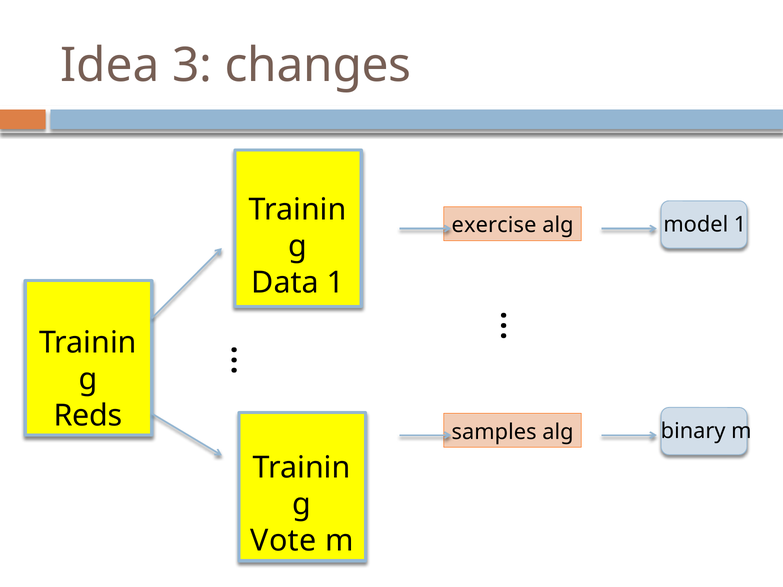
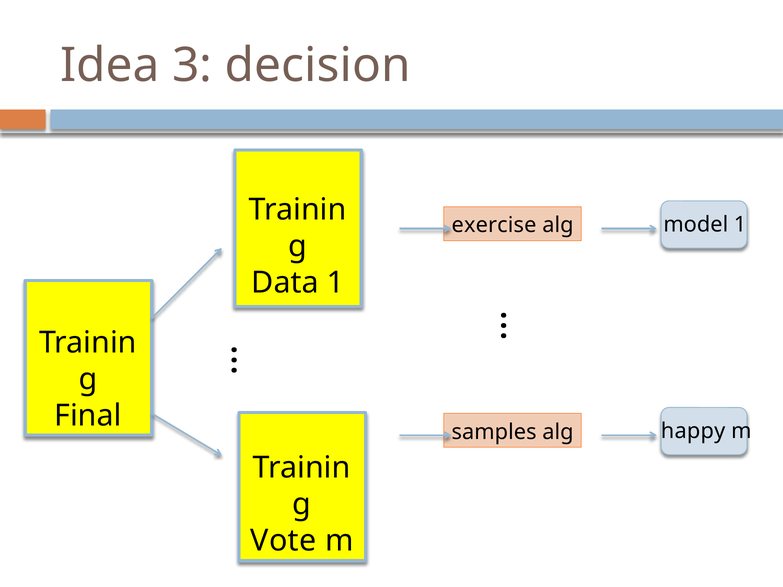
changes: changes -> decision
Reds: Reds -> Final
binary: binary -> happy
